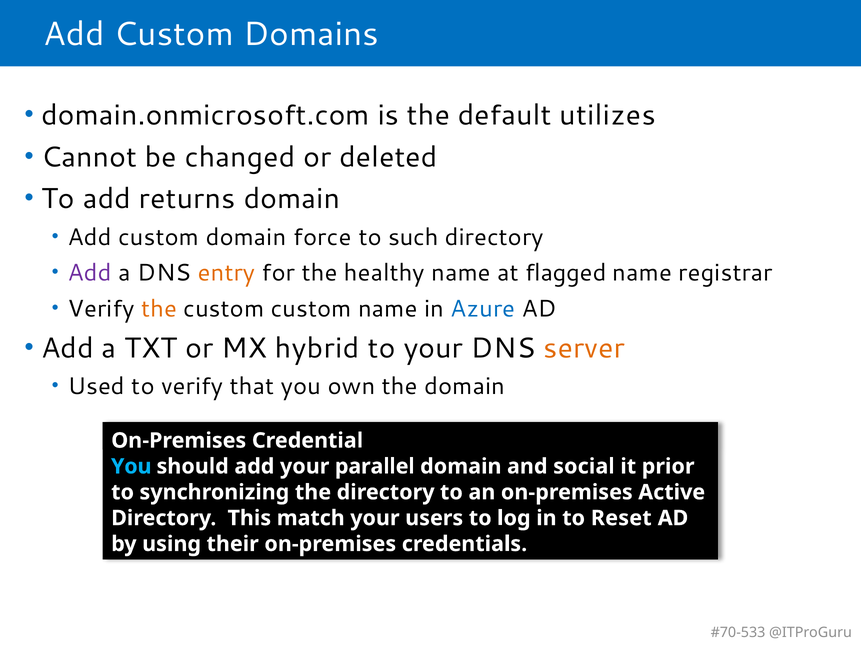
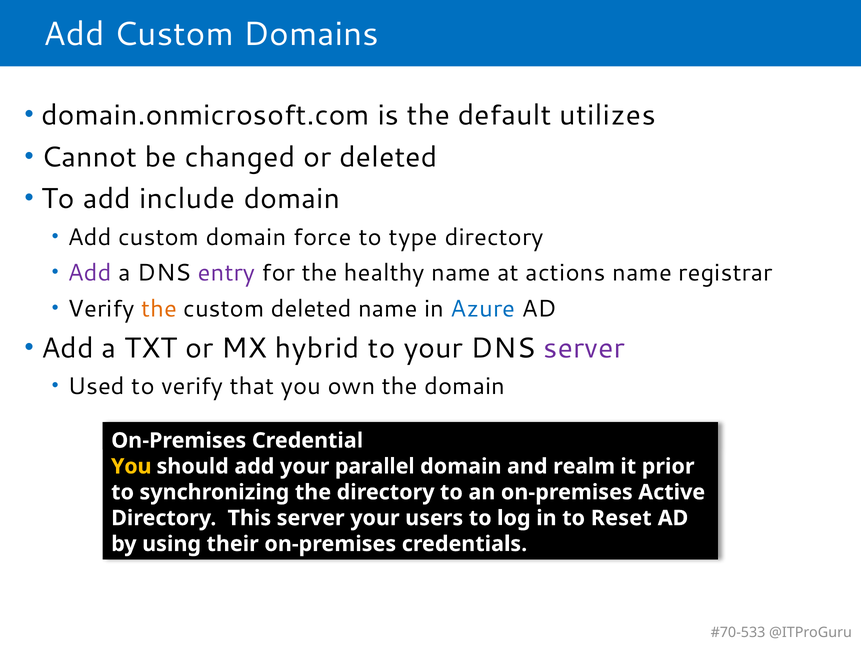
returns: returns -> include
such: such -> type
entry colour: orange -> purple
flagged: flagged -> actions
custom custom: custom -> deleted
server at (584, 348) colour: orange -> purple
You at (131, 466) colour: light blue -> yellow
social: social -> realm
This match: match -> server
